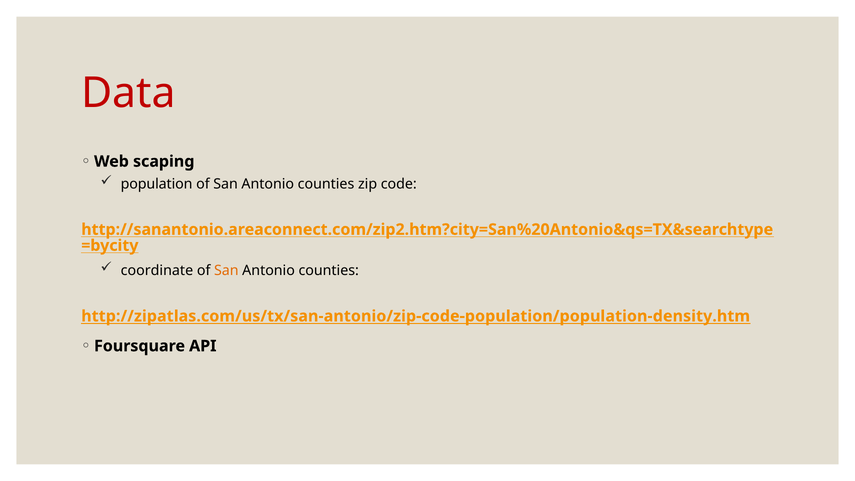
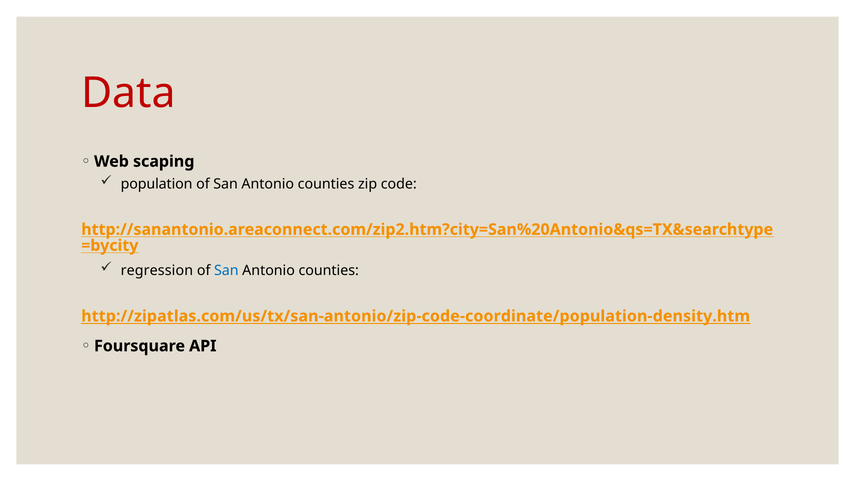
coordinate: coordinate -> regression
San at (226, 271) colour: orange -> blue
http://zipatlas.com/us/tx/san-antonio/zip-code-population/population-density.htm: http://zipatlas.com/us/tx/san-antonio/zip-code-population/population-density.htm -> http://zipatlas.com/us/tx/san-antonio/zip-code-coordinate/population-density.htm
